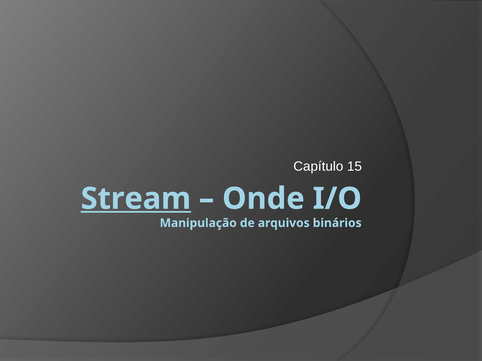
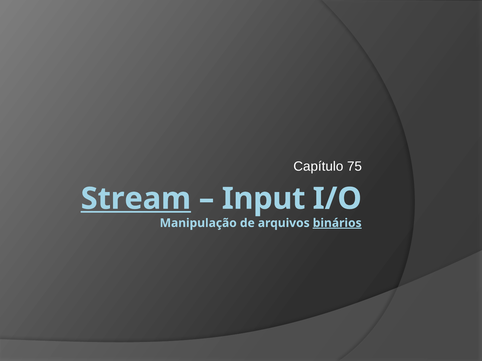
15: 15 -> 75
Onde: Onde -> Input
binários underline: none -> present
